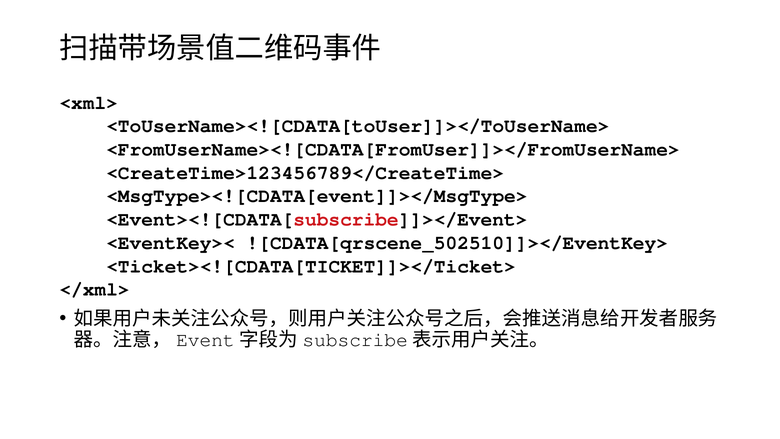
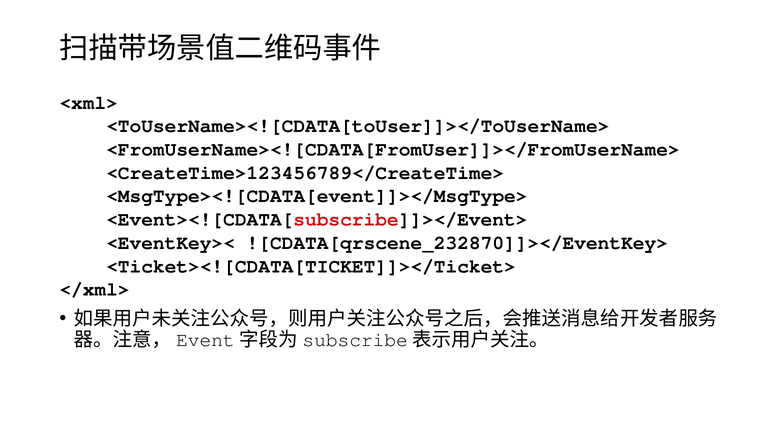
![CDATA[qrscene_502510]]></EventKey>: ![CDATA[qrscene_502510]]></EventKey> -> ![CDATA[qrscene_232870]]></EventKey>
